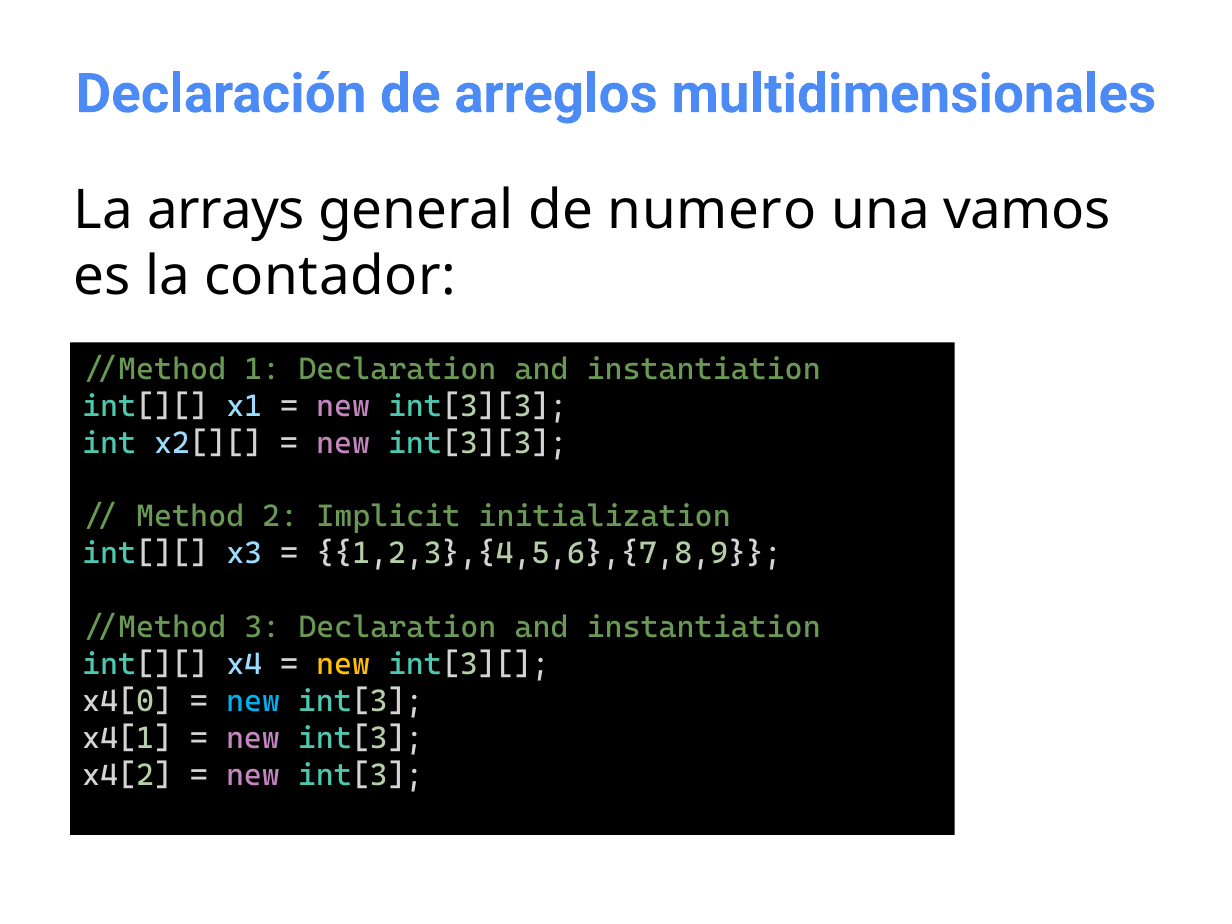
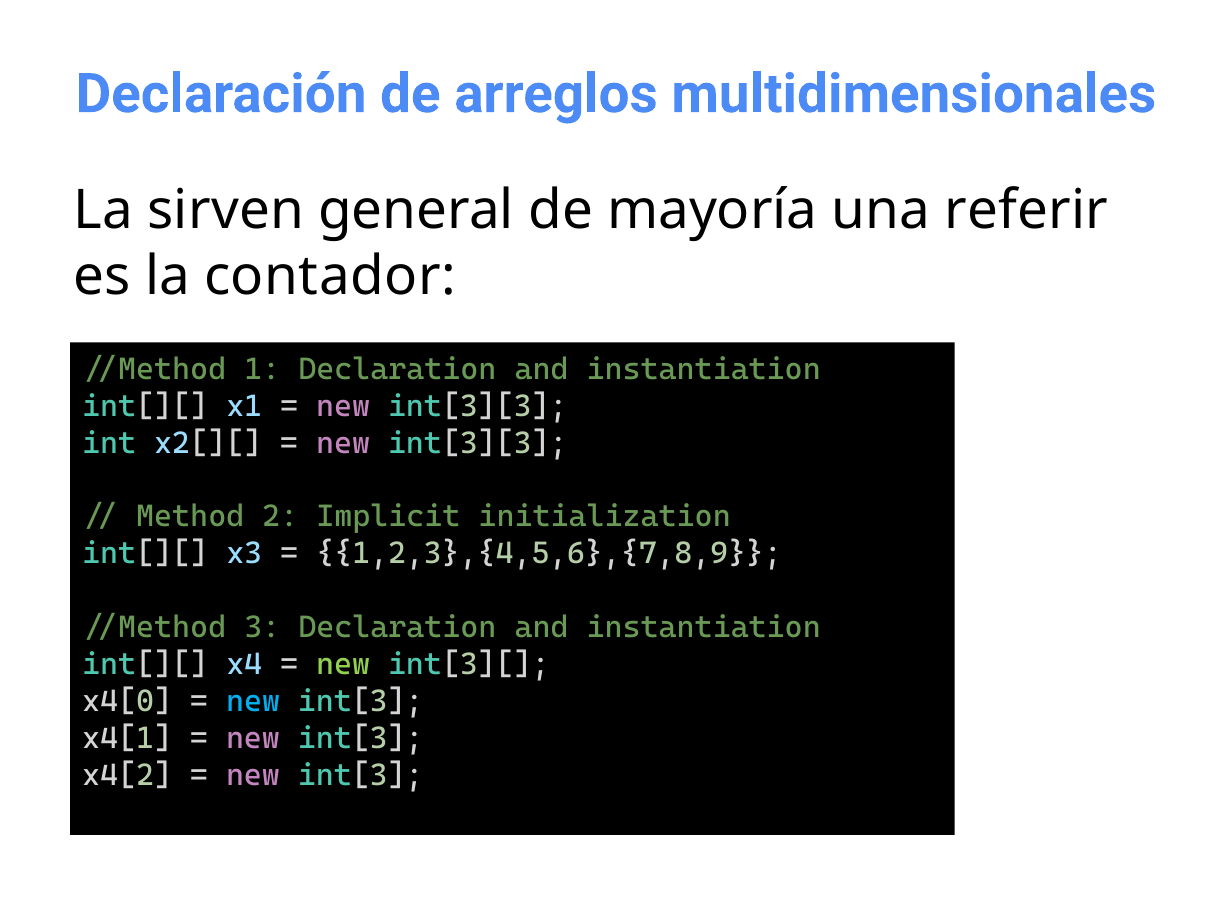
arrays: arrays -> sirven
numero: numero -> mayoría
vamos: vamos -> referir
new at (343, 665) colour: yellow -> light green
